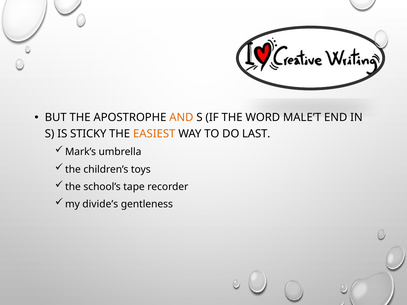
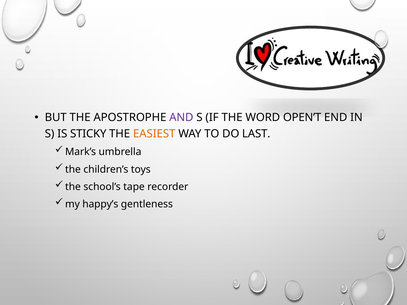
AND colour: orange -> purple
MALE’T: MALE’T -> OPEN’T
divide’s: divide’s -> happy’s
